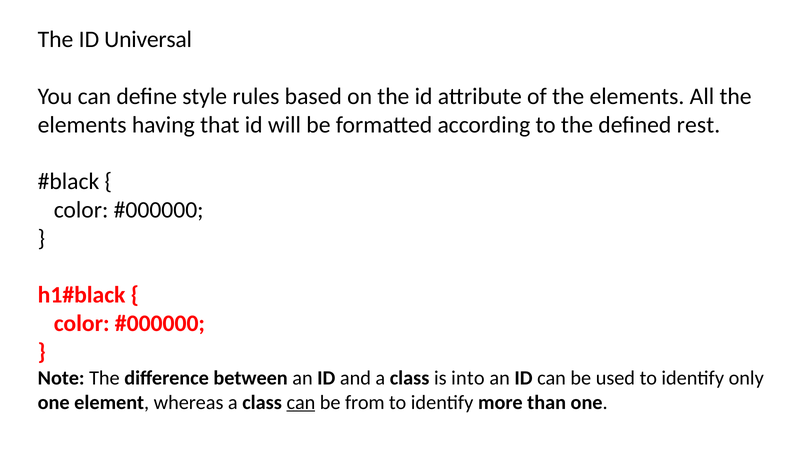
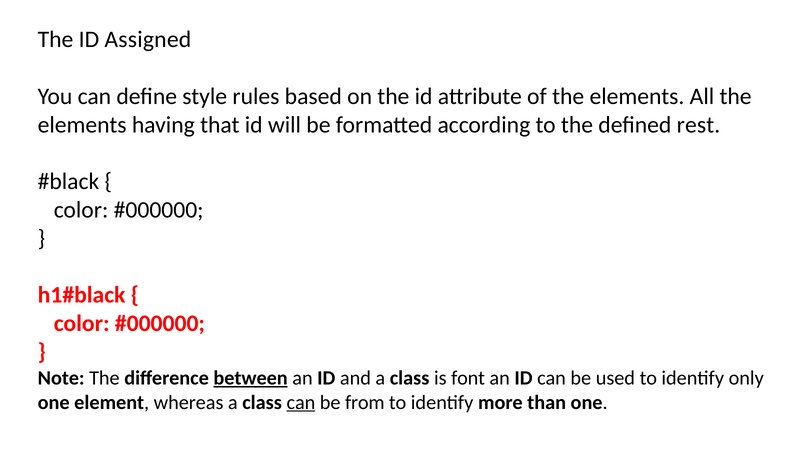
Universal: Universal -> Assigned
between underline: none -> present
into: into -> font
